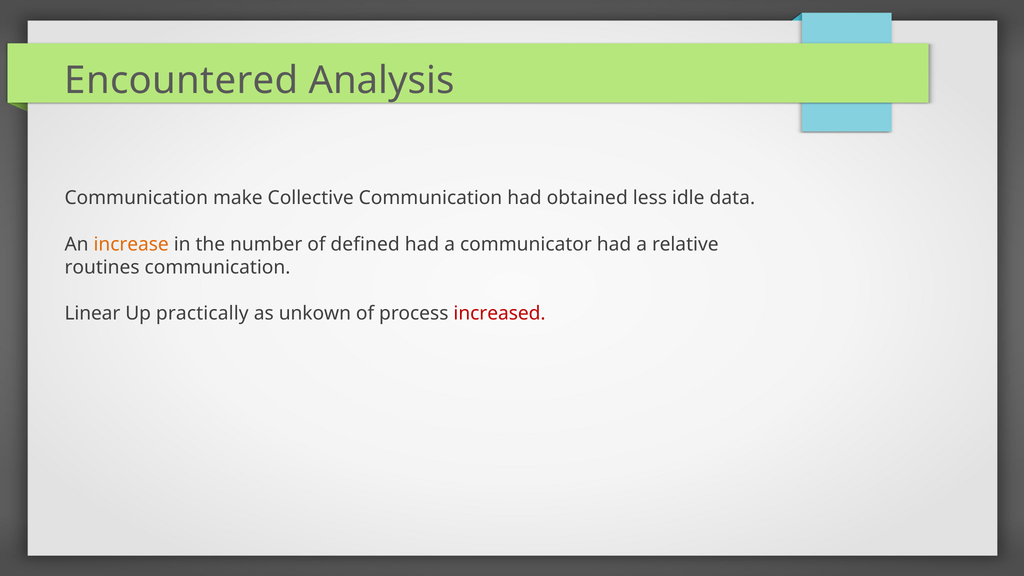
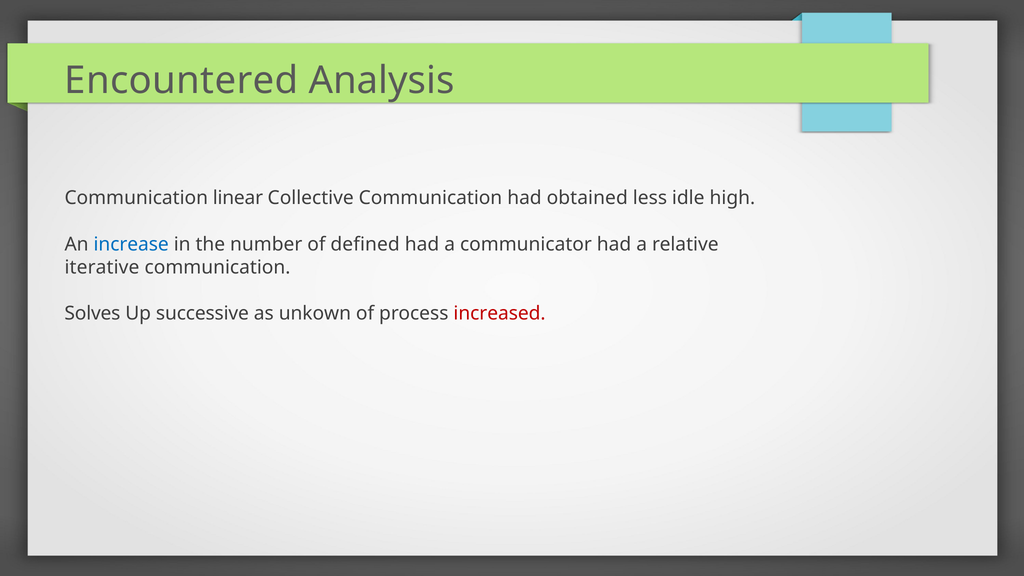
make: make -> linear
data: data -> high
increase colour: orange -> blue
routines: routines -> iterative
Linear: Linear -> Solves
practically: practically -> successive
